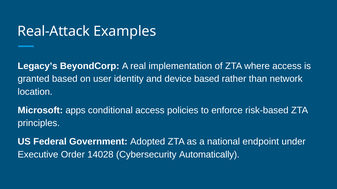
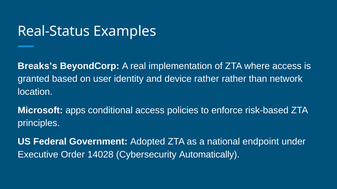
Real-Attack: Real-Attack -> Real-Status
Legacy’s: Legacy’s -> Breaks’s
device based: based -> rather
